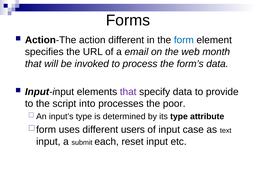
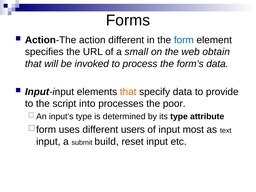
email: email -> small
month: month -> obtain
that at (128, 92) colour: purple -> orange
case: case -> most
each: each -> build
